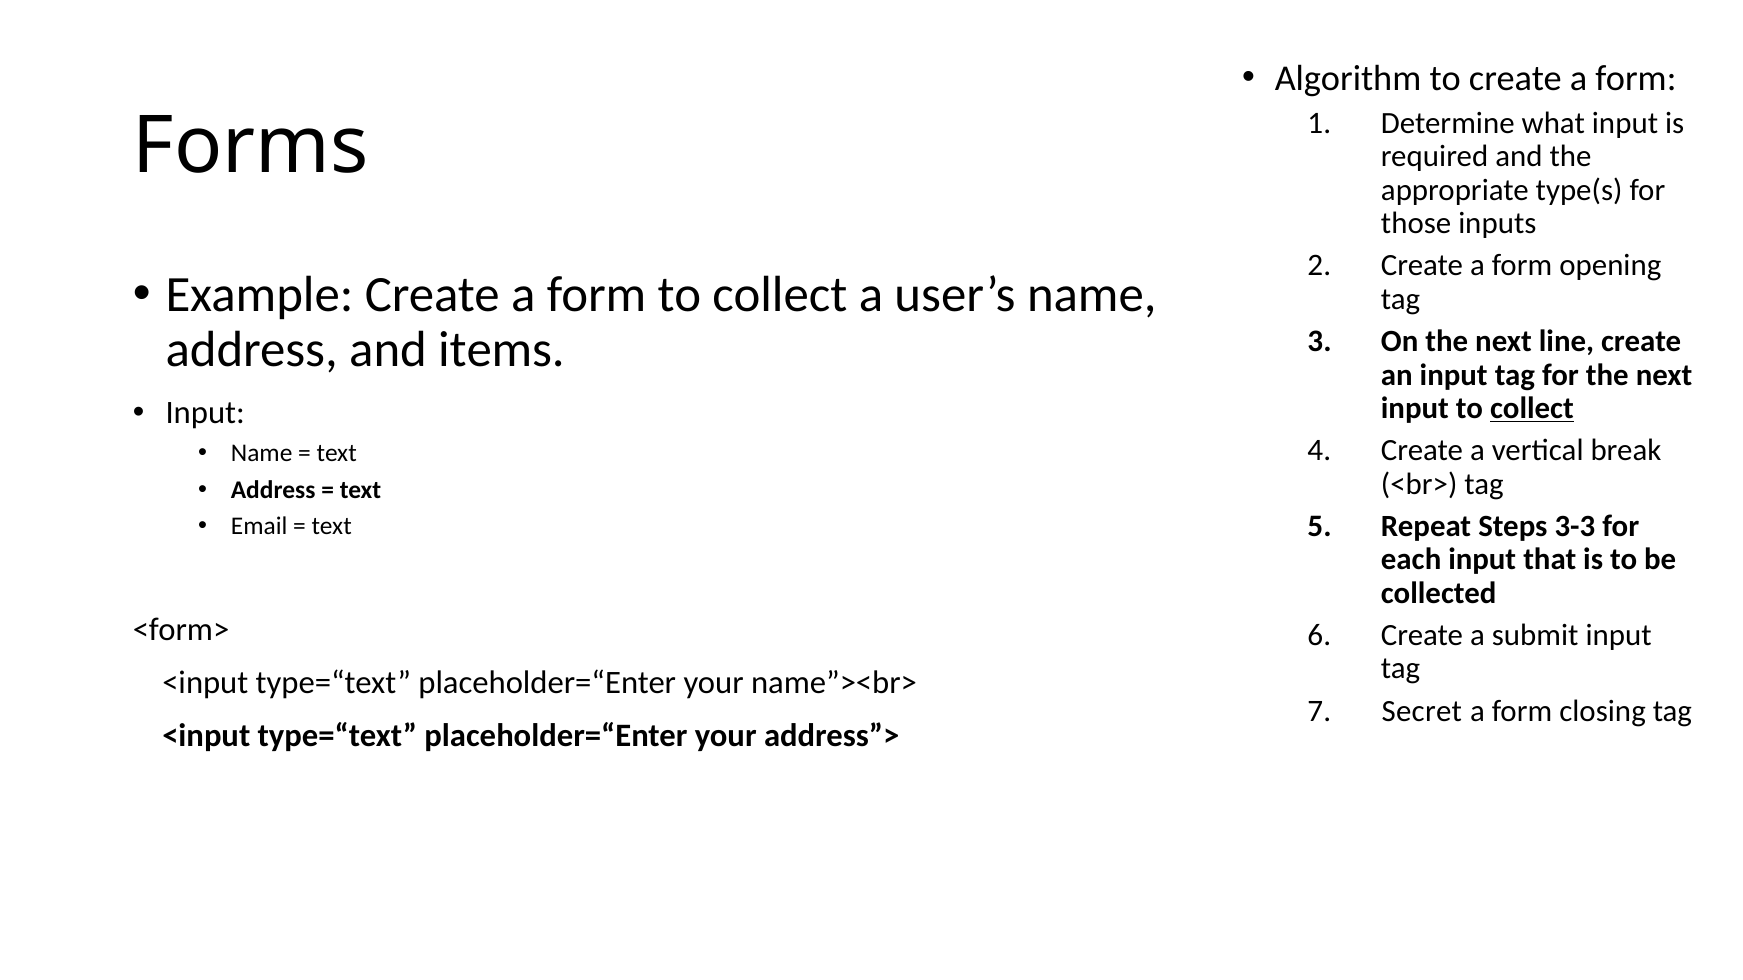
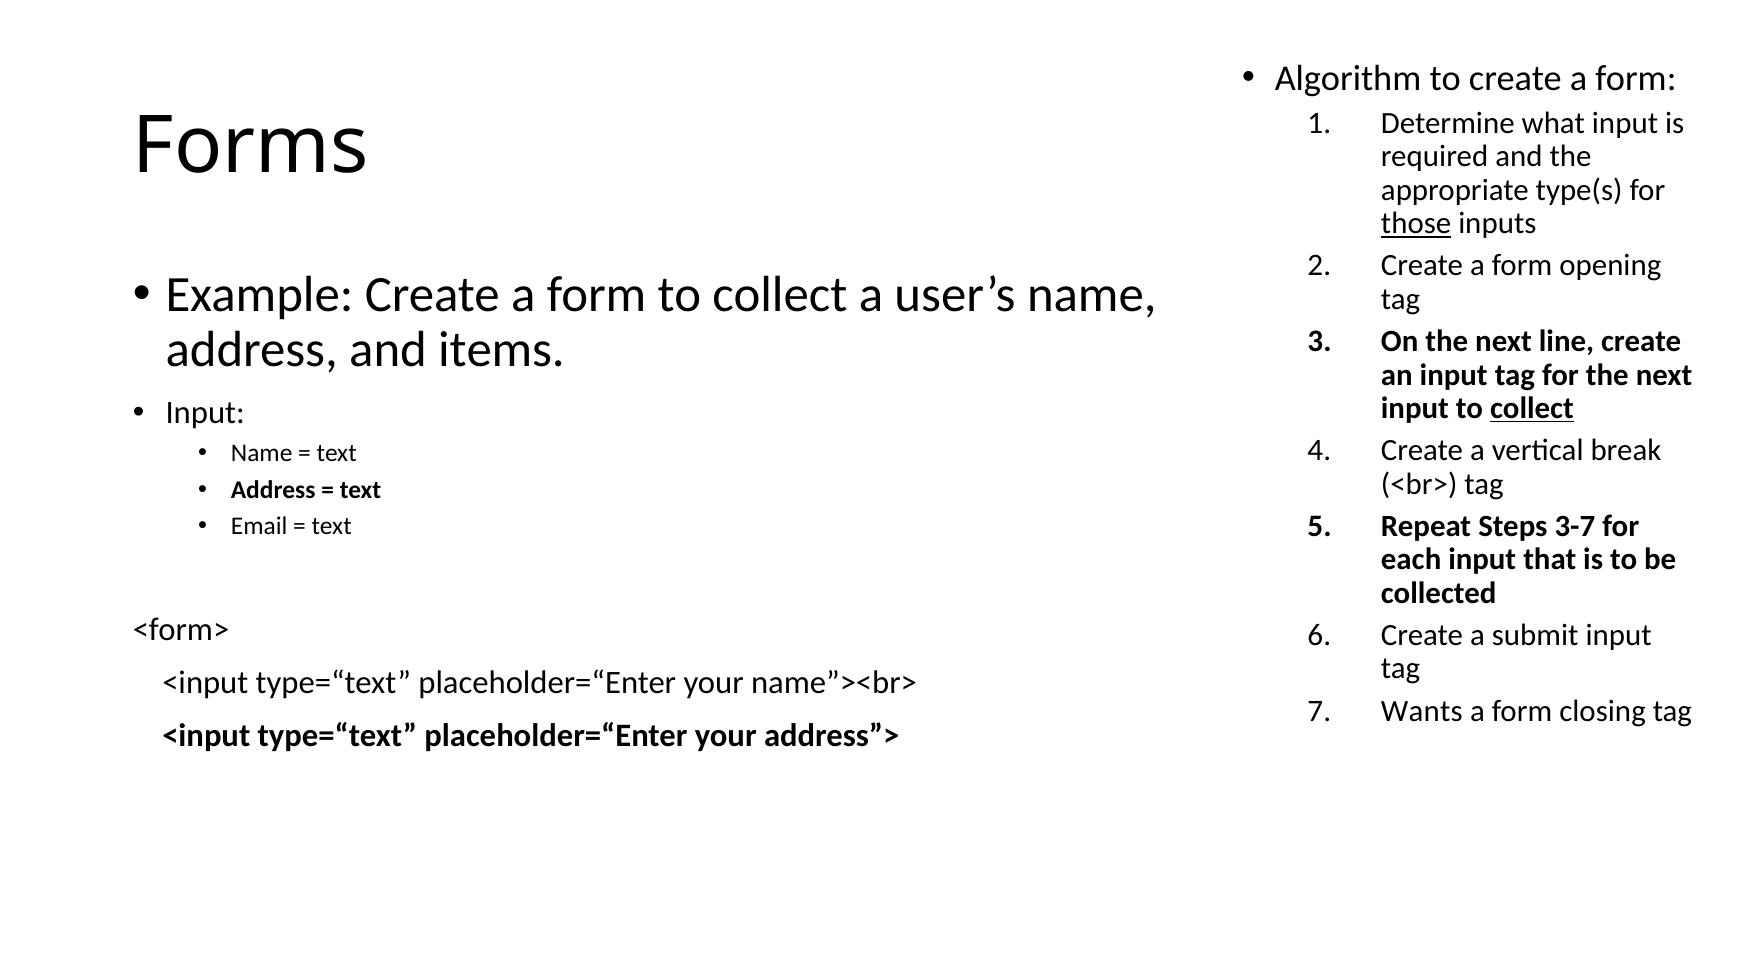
those underline: none -> present
3-3: 3-3 -> 3-7
Secret: Secret -> Wants
